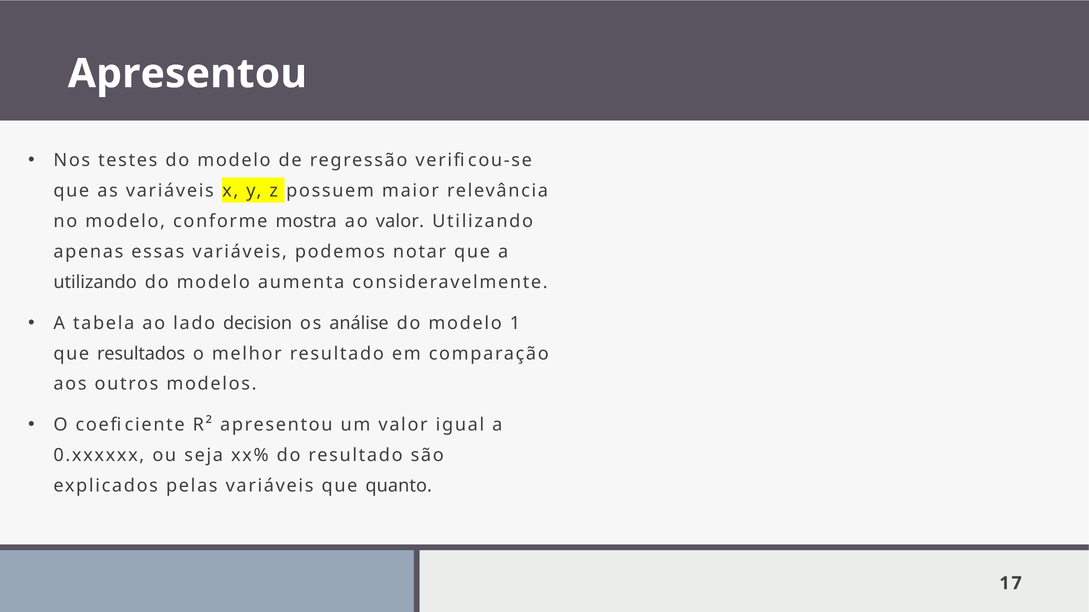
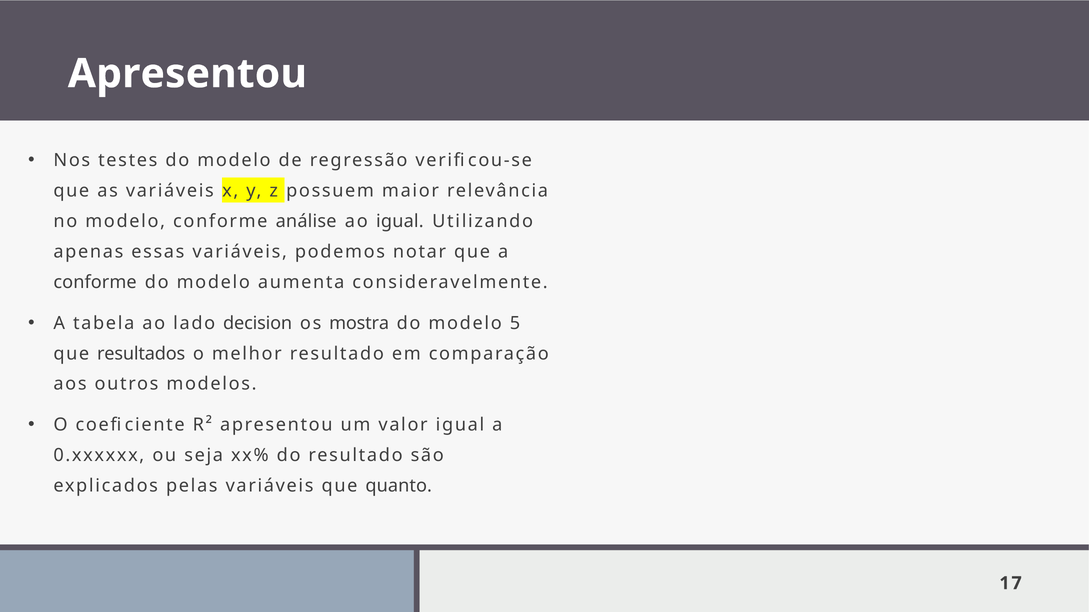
mostra: mostra -> análise
ao valor: valor -> igual
utilizando at (95, 282): utilizando -> conforme
análise: análise -> mostra
1: 1 -> 5
